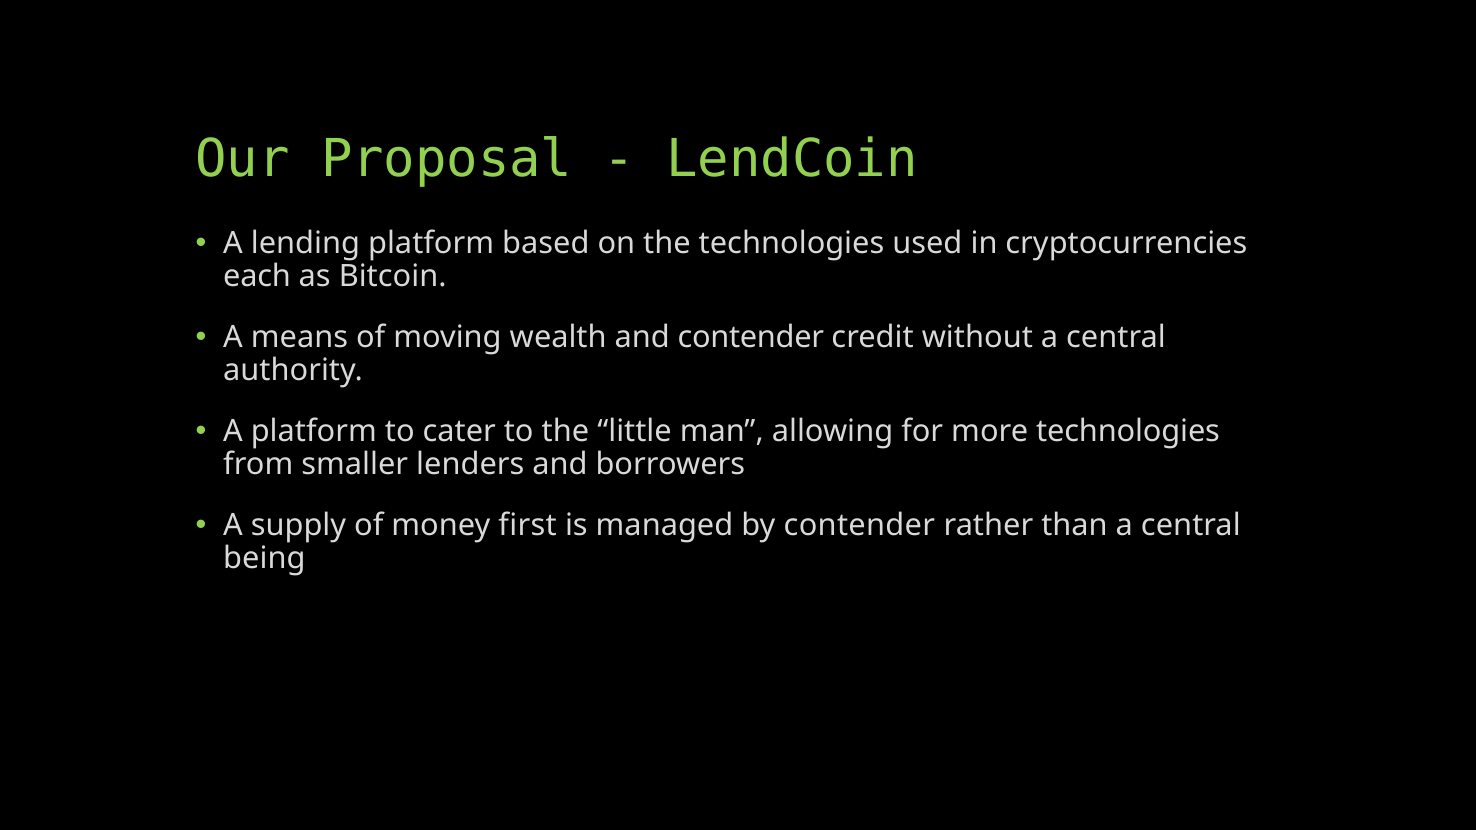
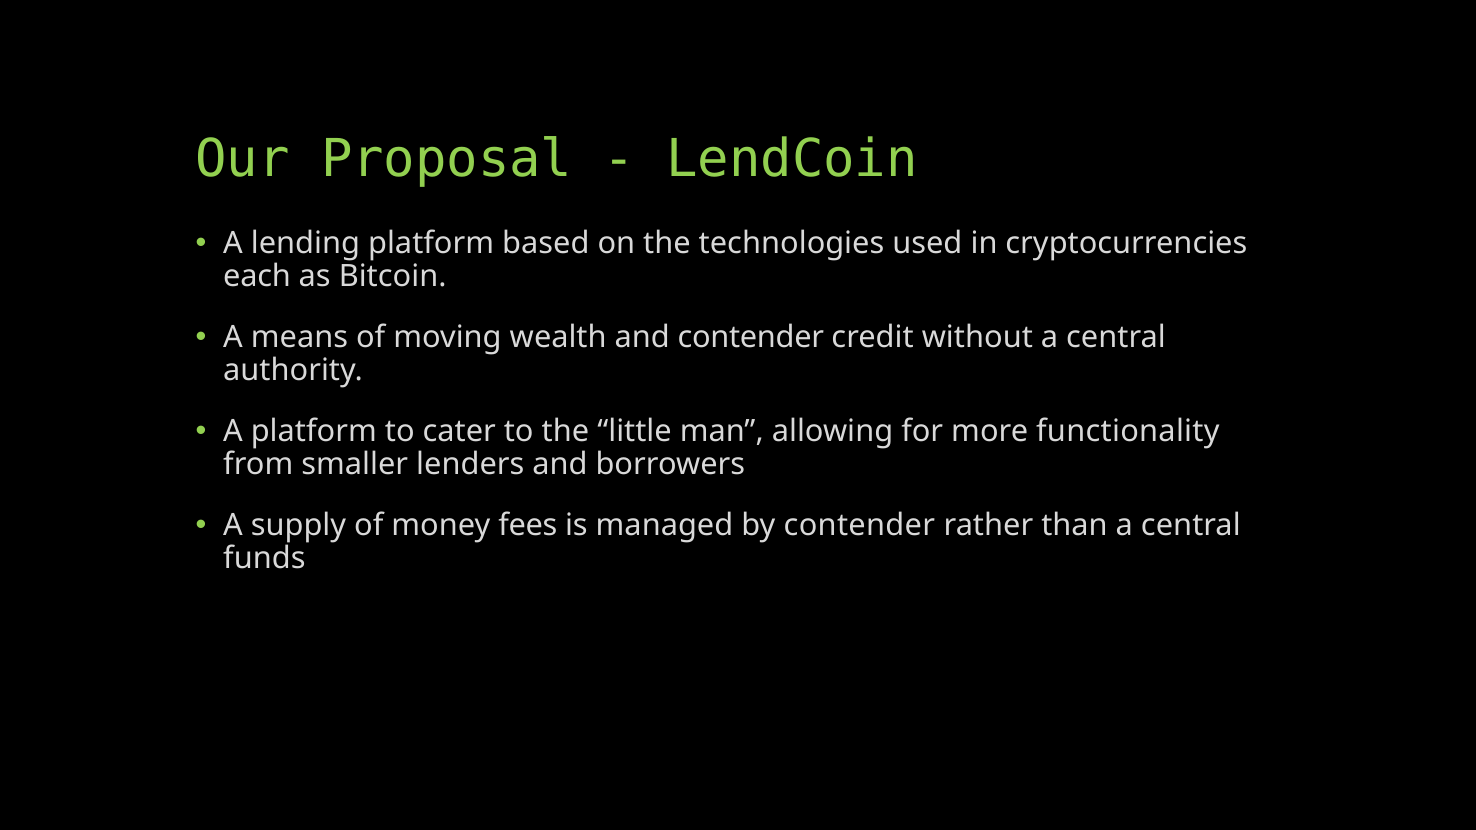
more technologies: technologies -> functionality
first: first -> fees
being: being -> funds
